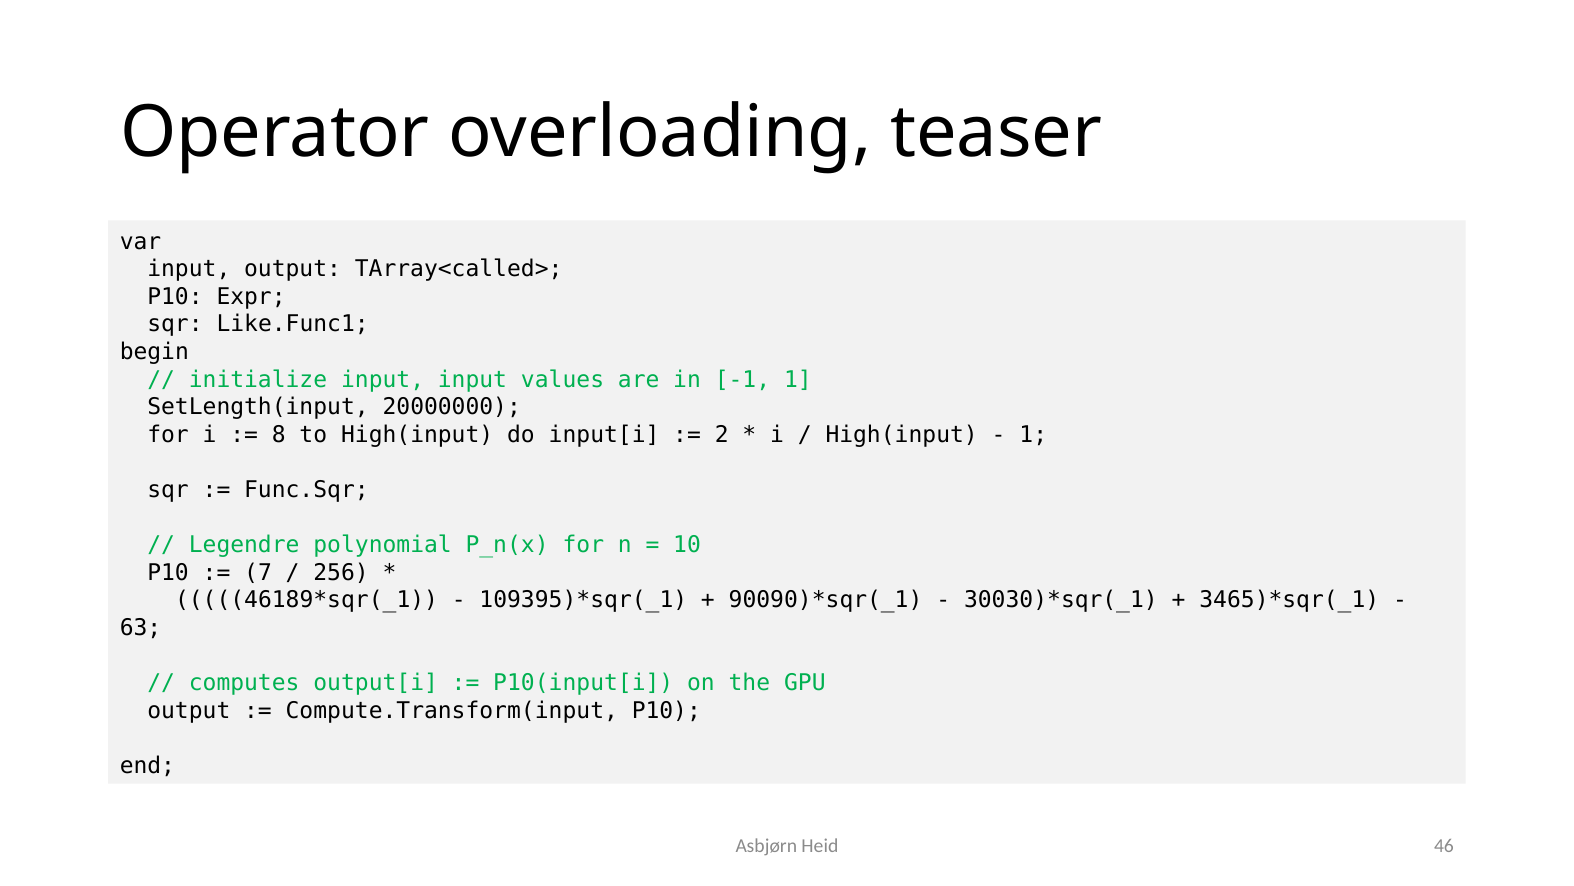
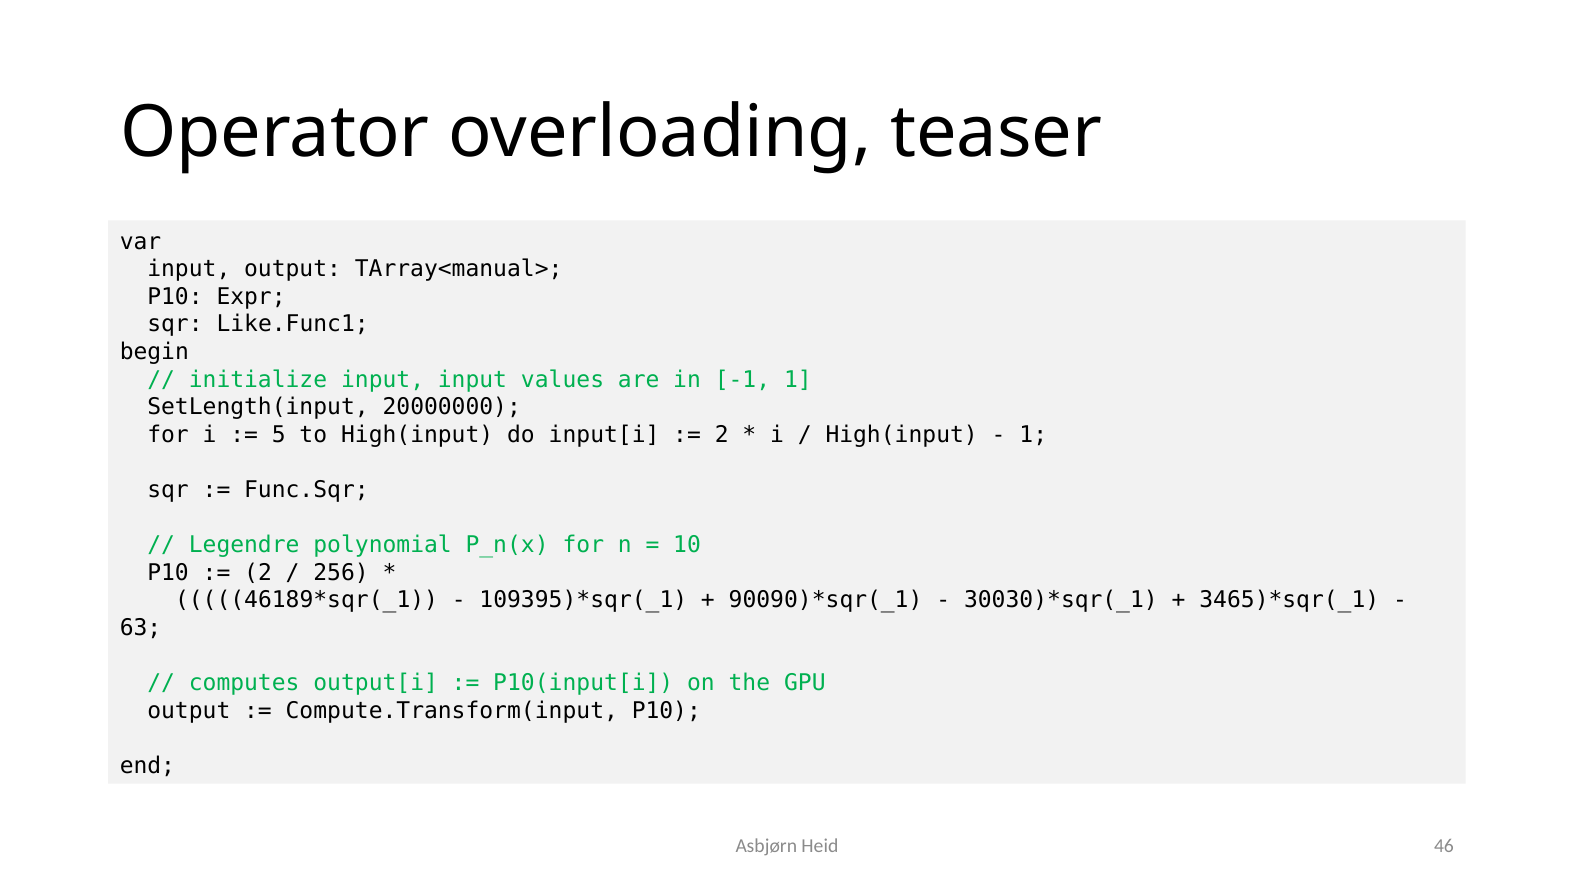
TArray<called>: TArray<called> -> TArray<manual>
8: 8 -> 5
7 at (258, 572): 7 -> 2
